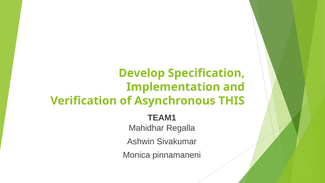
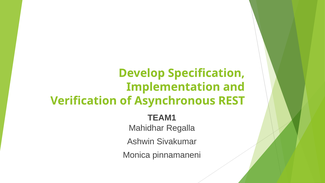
THIS: THIS -> REST
